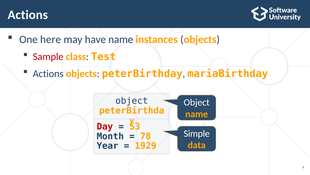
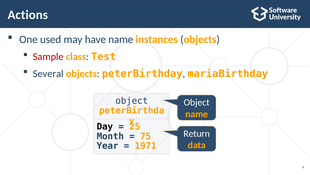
here: here -> used
Actions at (48, 73): Actions -> Several
Day colour: red -> black
53: 53 -> 25
Simple: Simple -> Return
78: 78 -> 75
1929: 1929 -> 1971
